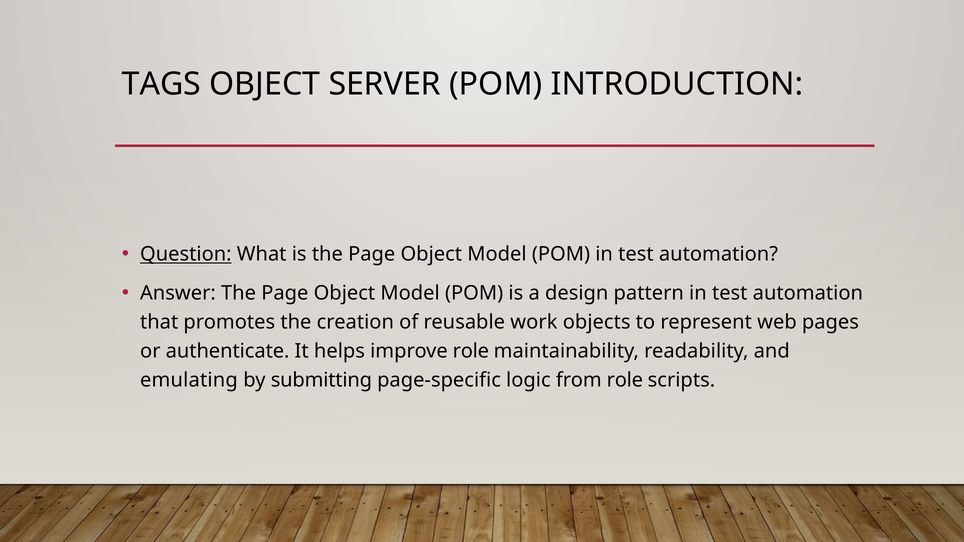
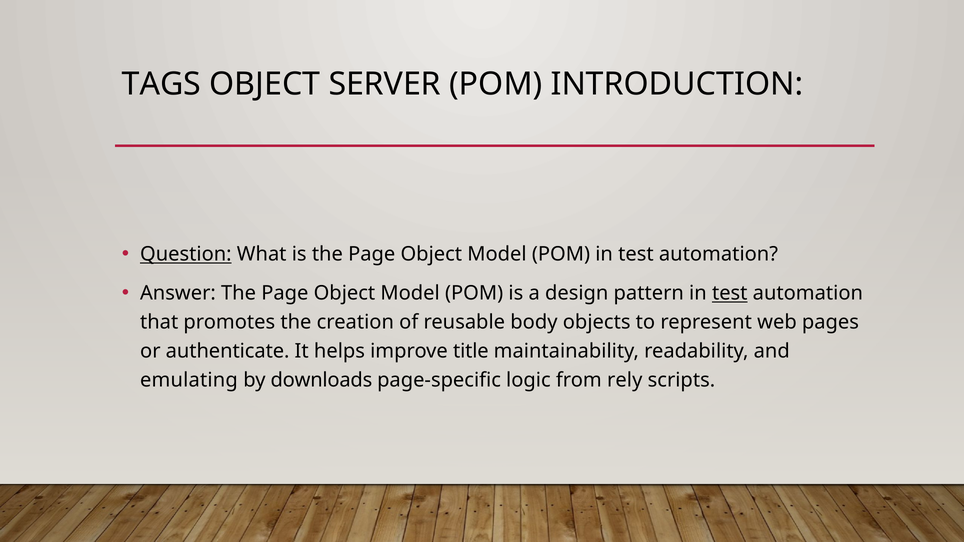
test at (730, 293) underline: none -> present
work: work -> body
improve role: role -> title
submitting: submitting -> downloads
from role: role -> rely
